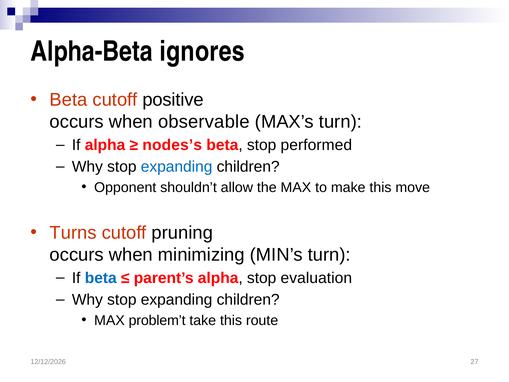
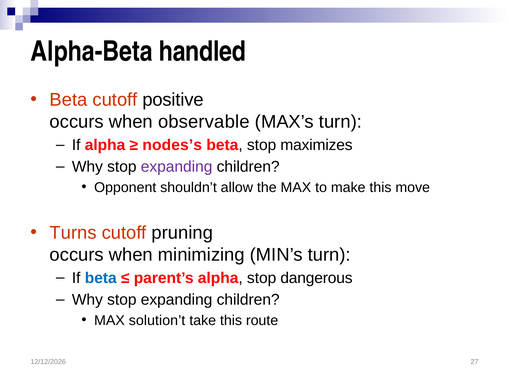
ignores: ignores -> handled
performed: performed -> maximizes
expanding at (177, 167) colour: blue -> purple
evaluation: evaluation -> dangerous
problem’t: problem’t -> solution’t
